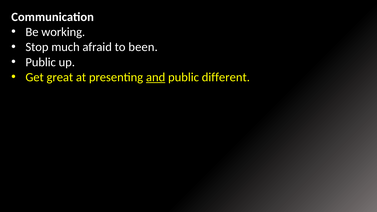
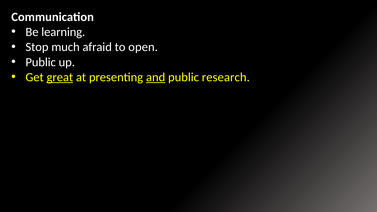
working: working -> learning
been: been -> open
great underline: none -> present
different: different -> research
